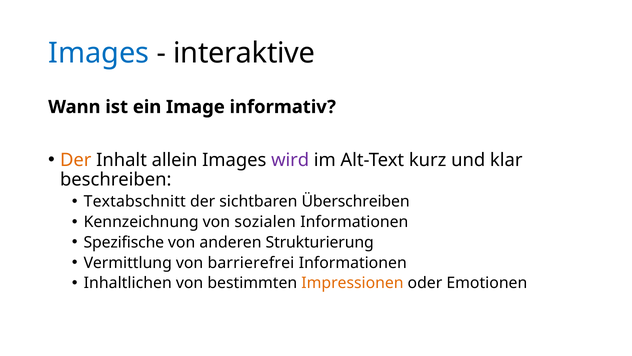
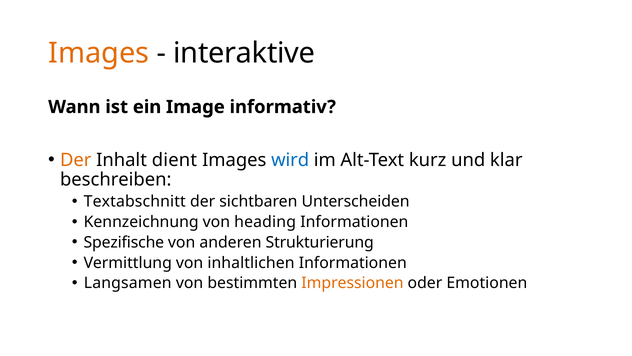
Images at (99, 53) colour: blue -> orange
allein: allein -> dient
wird colour: purple -> blue
Überschreiben: Überschreiben -> Unterscheiden
sozialen: sozialen -> heading
barrierefrei: barrierefrei -> inhaltlichen
Inhaltlichen: Inhaltlichen -> Langsamen
